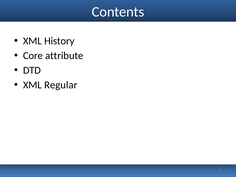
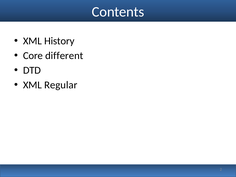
attribute: attribute -> different
